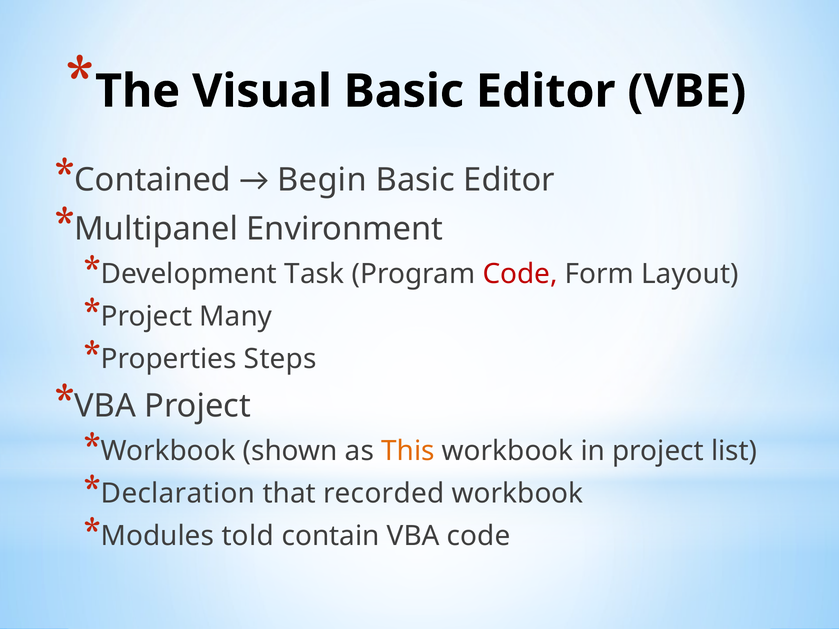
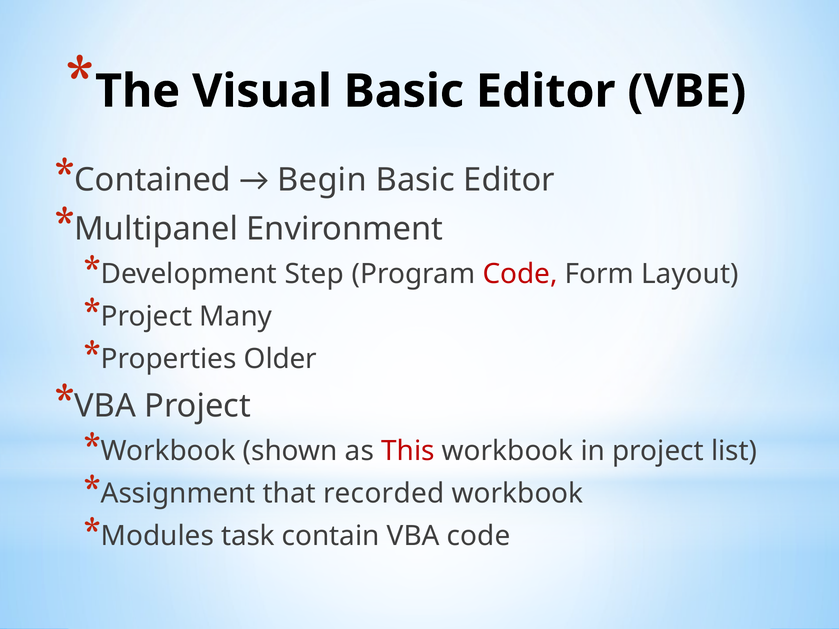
Task: Task -> Step
Steps: Steps -> Older
This colour: orange -> red
Declaration: Declaration -> Assignment
told: told -> task
